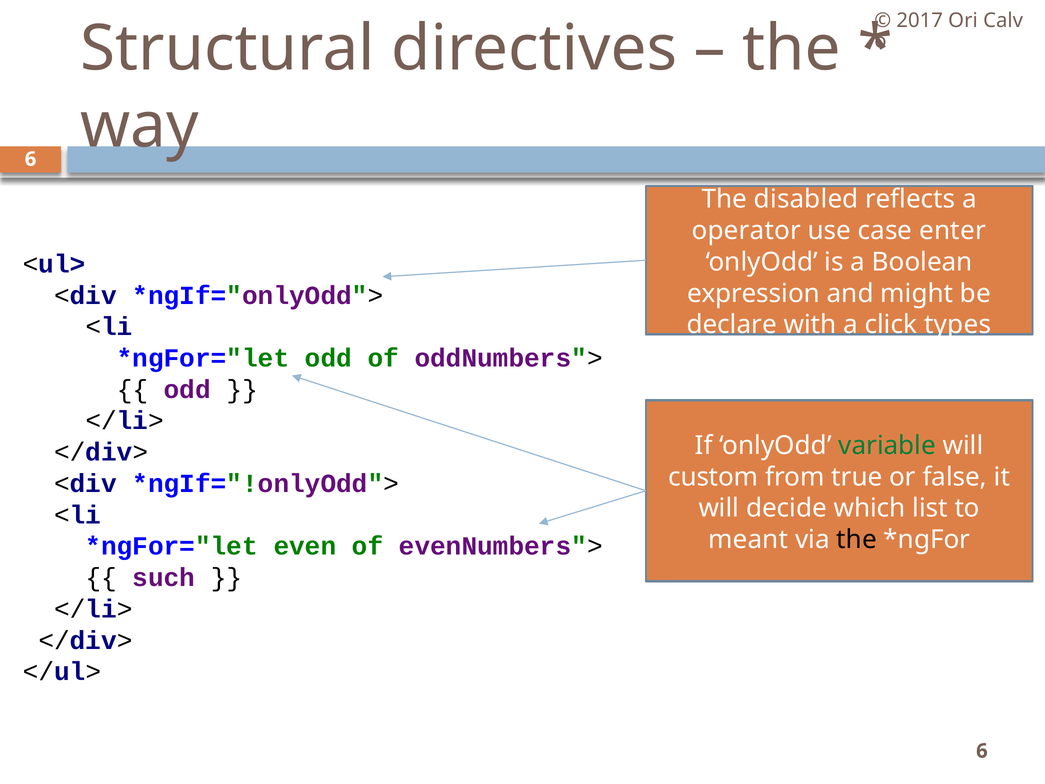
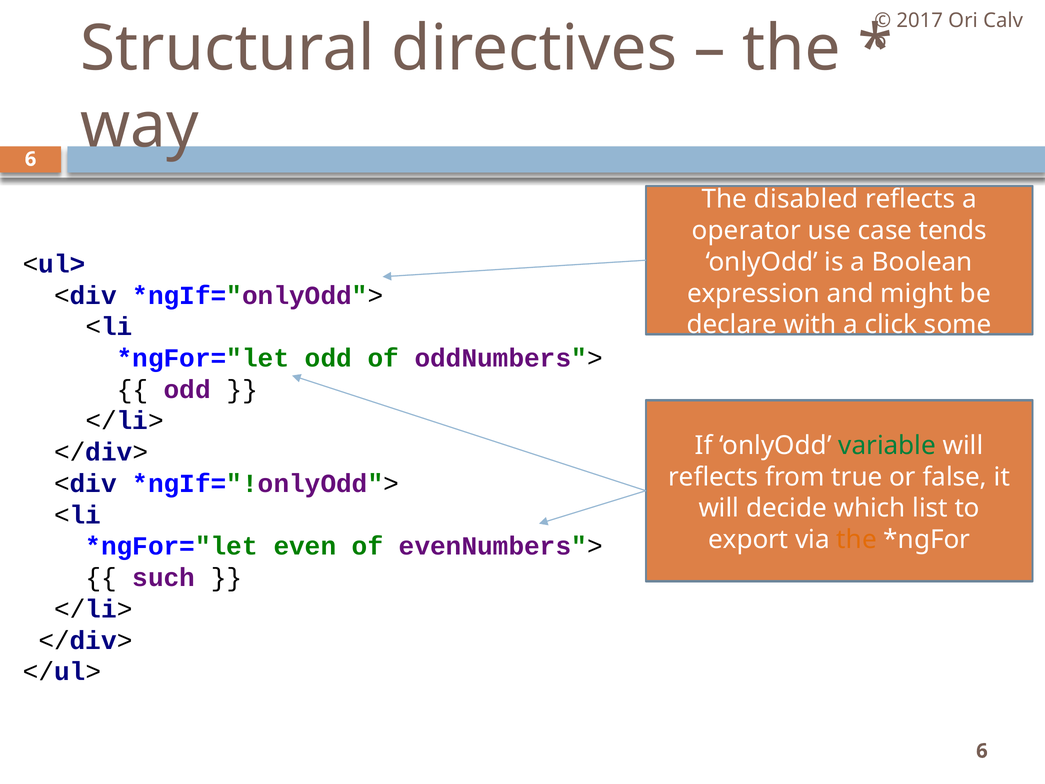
enter: enter -> tends
types: types -> some
custom at (713, 477): custom -> reflects
meant: meant -> export
the at (857, 539) colour: black -> orange
